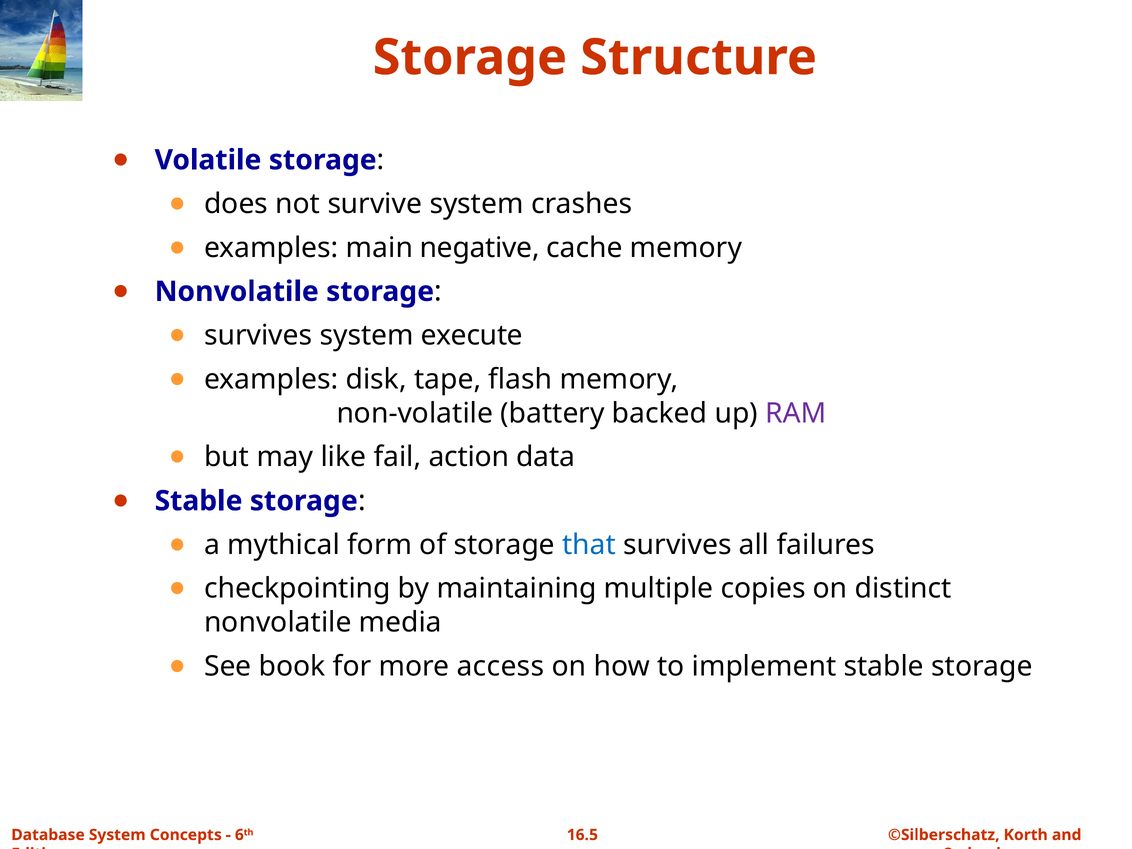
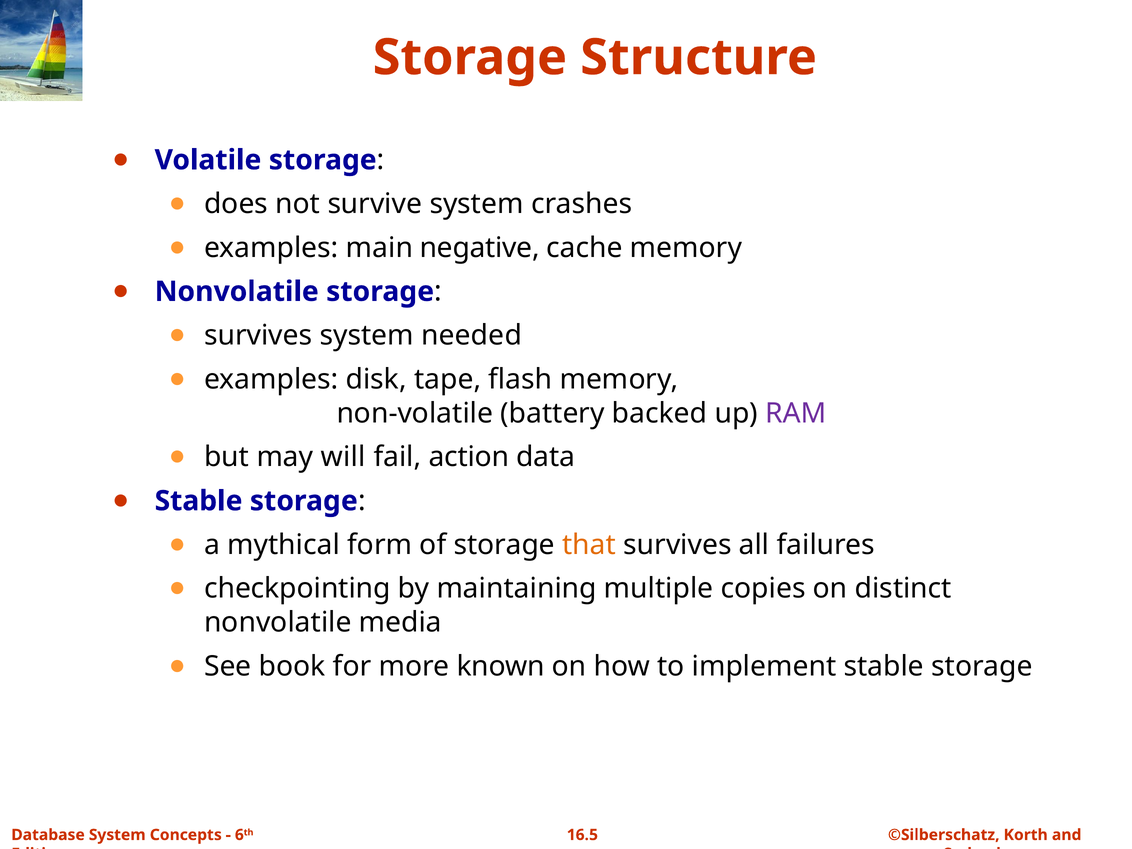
execute: execute -> needed
like: like -> will
that colour: blue -> orange
access: access -> known
